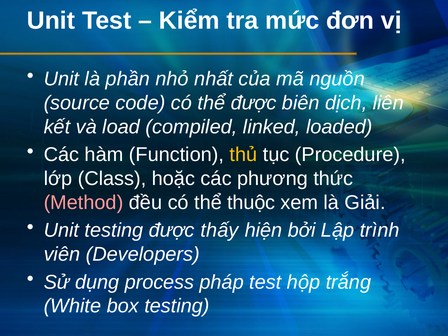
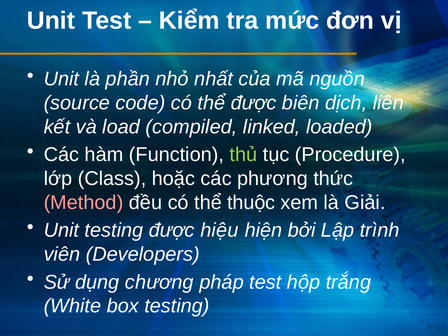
thủ colour: yellow -> light green
thấy: thấy -> hiệu
process: process -> chương
